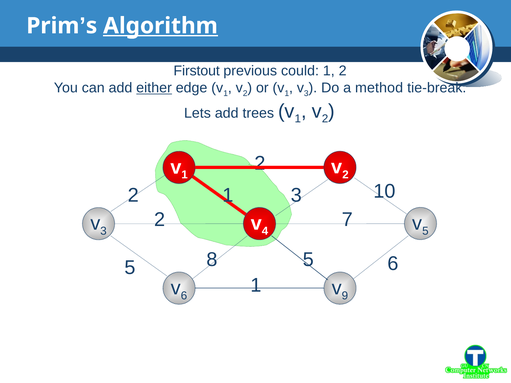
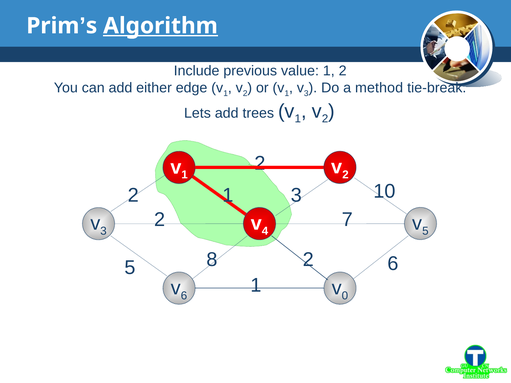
Firstout: Firstout -> Include
could: could -> value
either underline: present -> none
8 5: 5 -> 2
9: 9 -> 0
